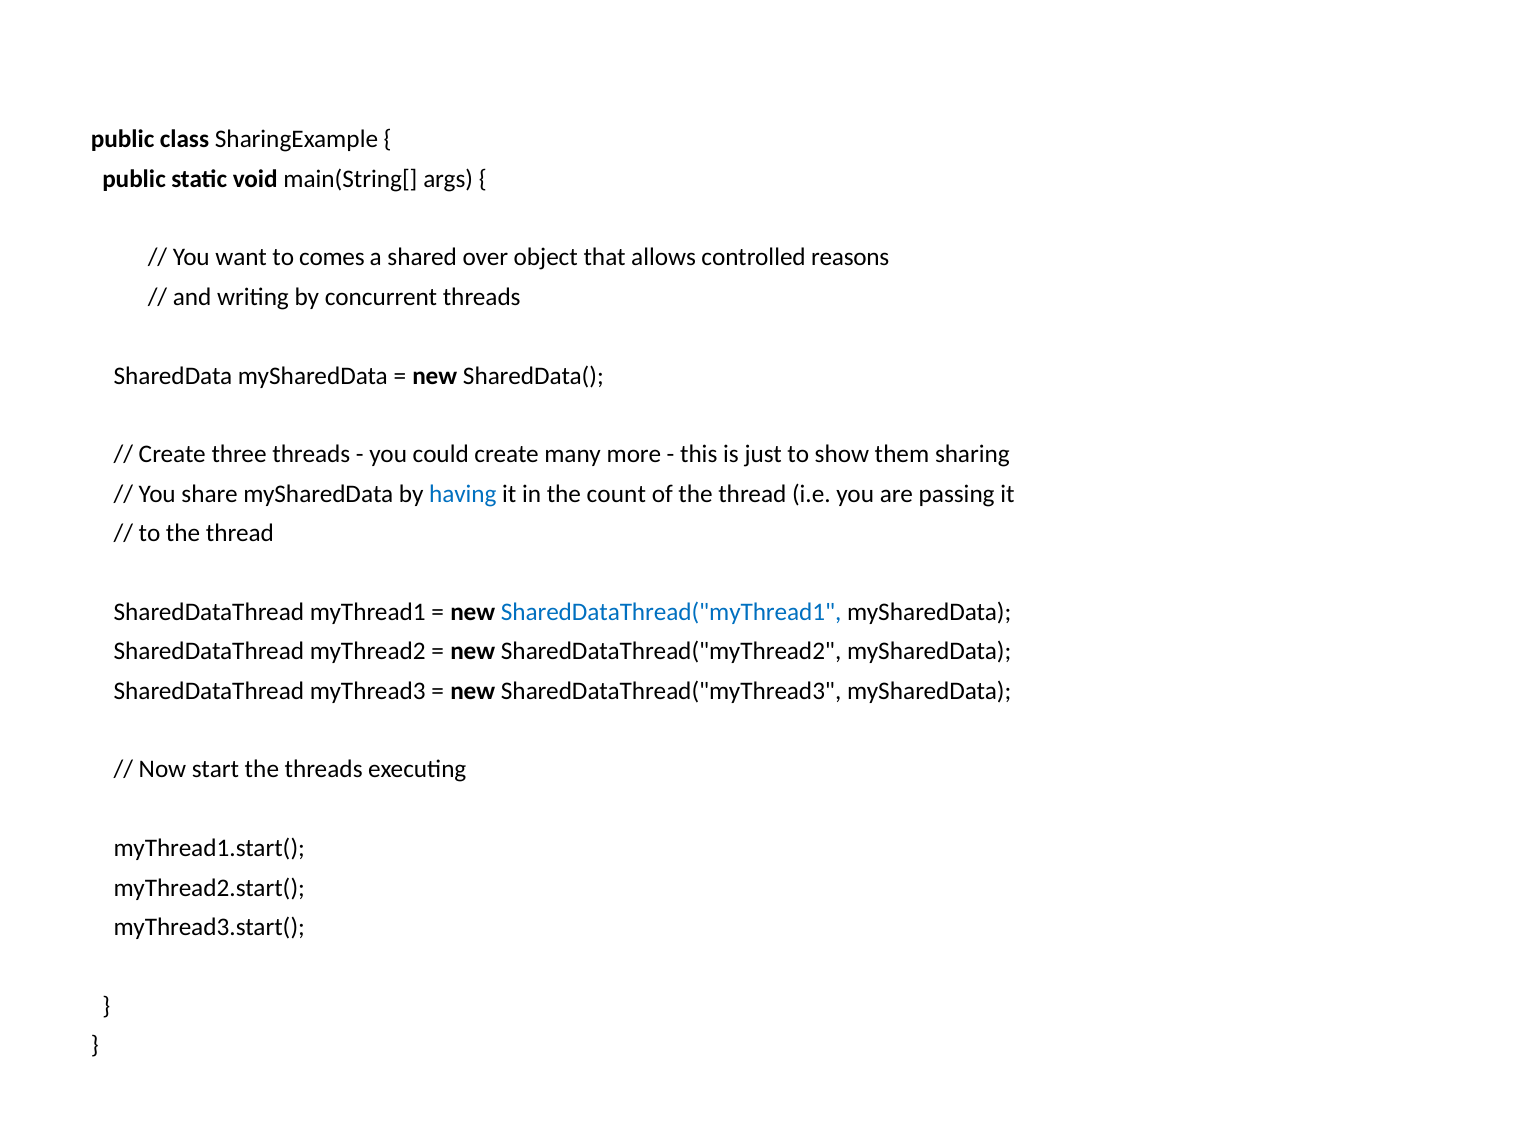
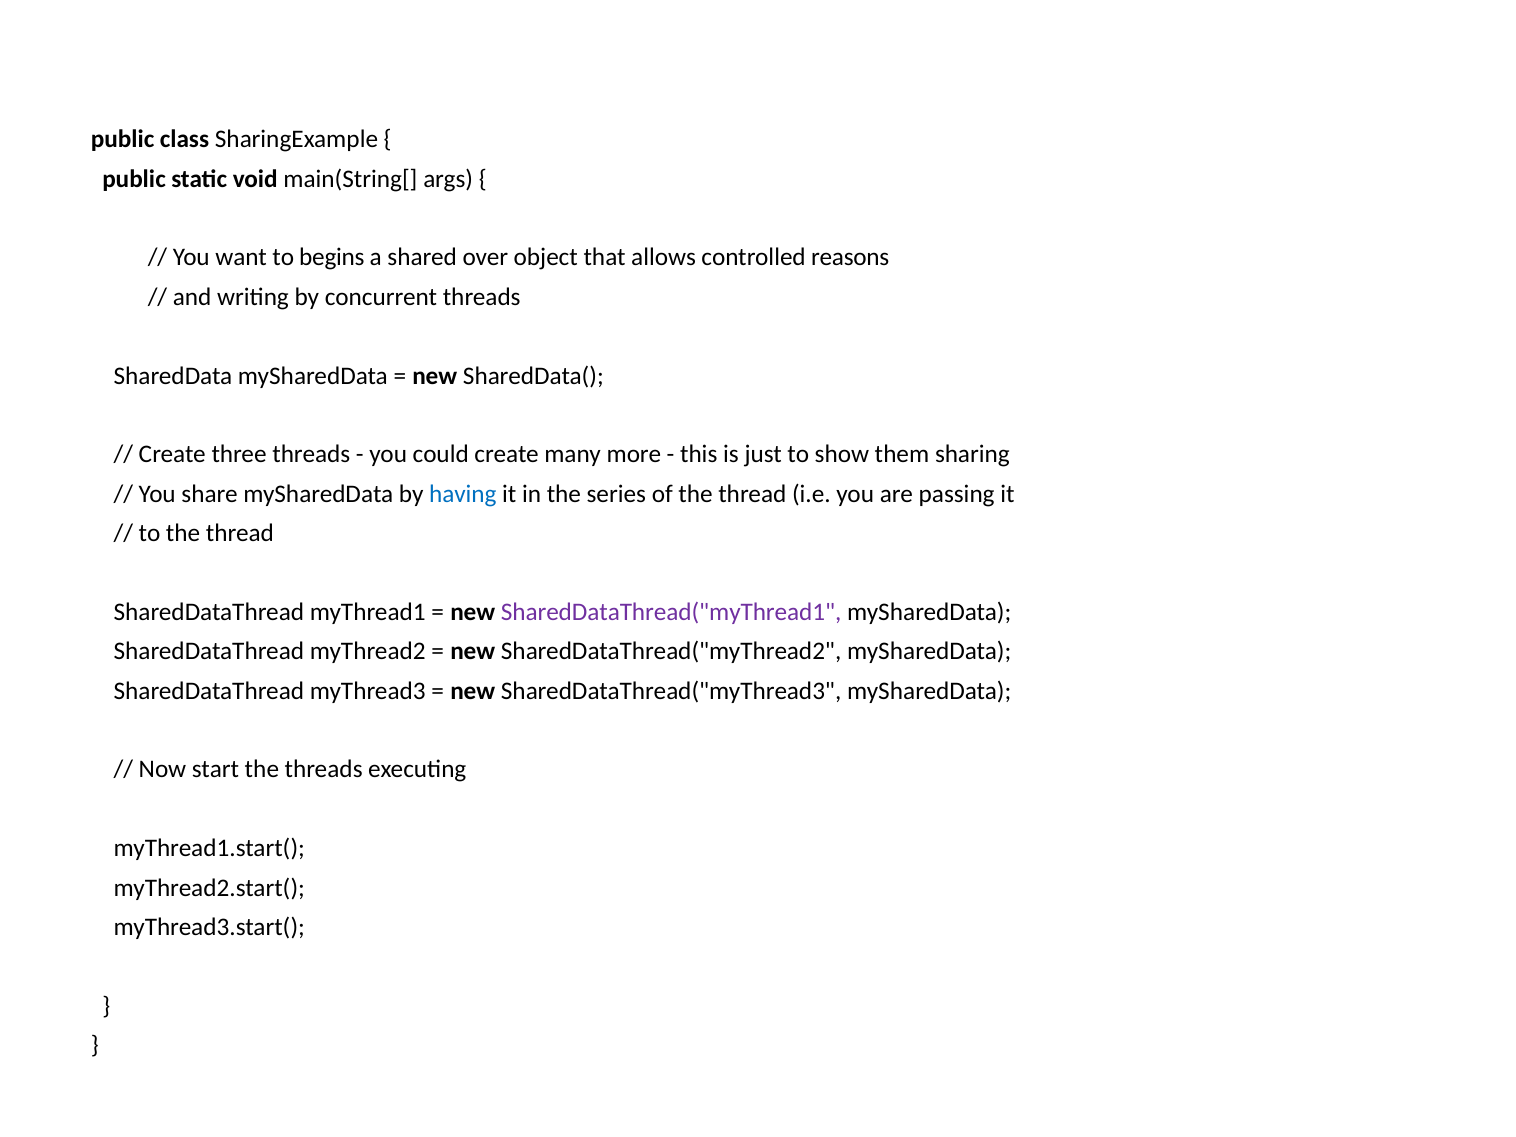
comes: comes -> begins
count: count -> series
SharedDataThread("myThread1 colour: blue -> purple
